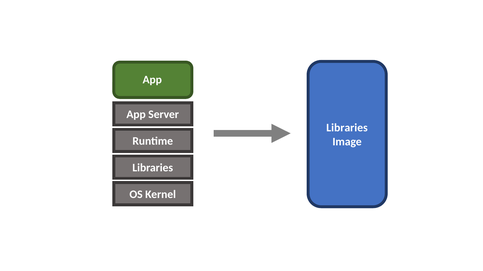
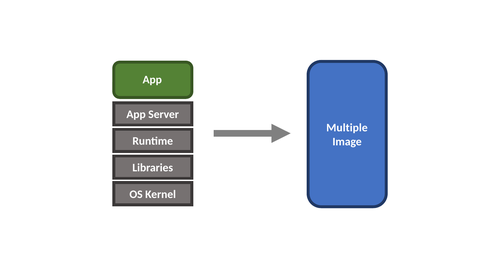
Libraries at (347, 128): Libraries -> Multiple
